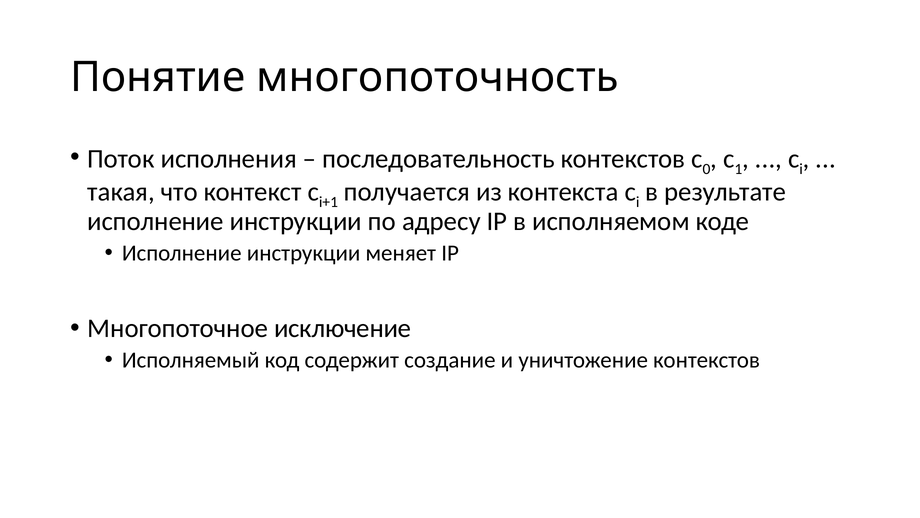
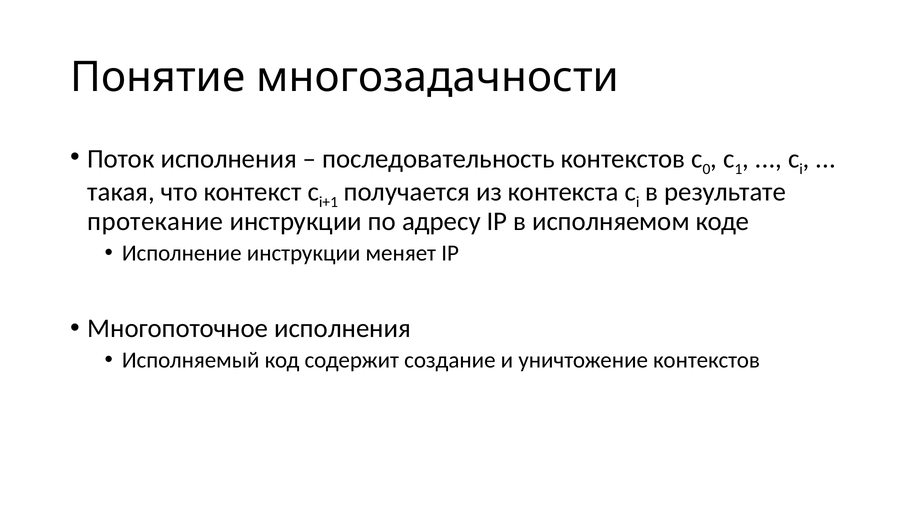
многопоточность: многопоточность -> многозадачности
исполнение at (156, 221): исполнение -> протекание
Многопоточное исключение: исключение -> исполнения
